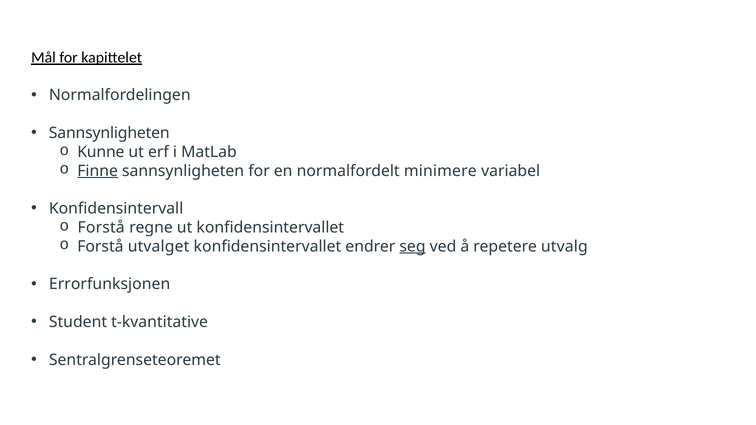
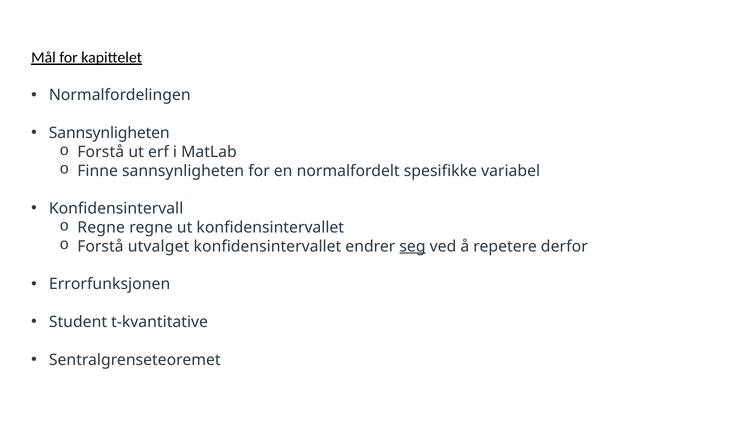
Kunne at (101, 152): Kunne -> Forstå
Finne underline: present -> none
minimere: minimere -> spesifikke
Forstå at (101, 228): Forstå -> Regne
utvalg: utvalg -> derfor
